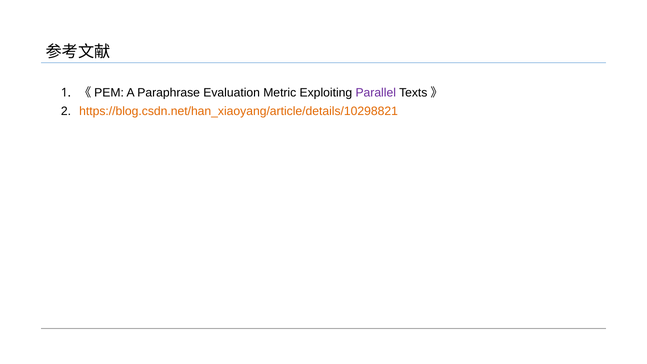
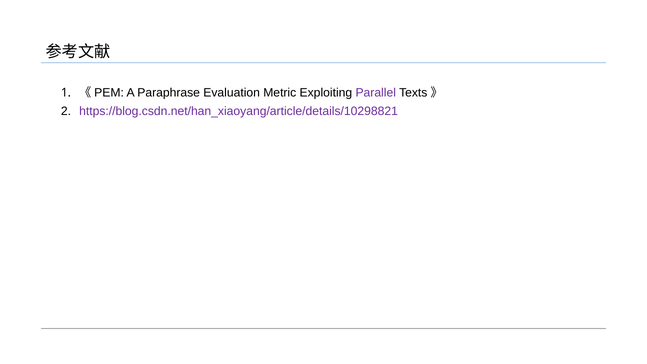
https://blog.csdn.net/han_xiaoyang/article/details/10298821 colour: orange -> purple
